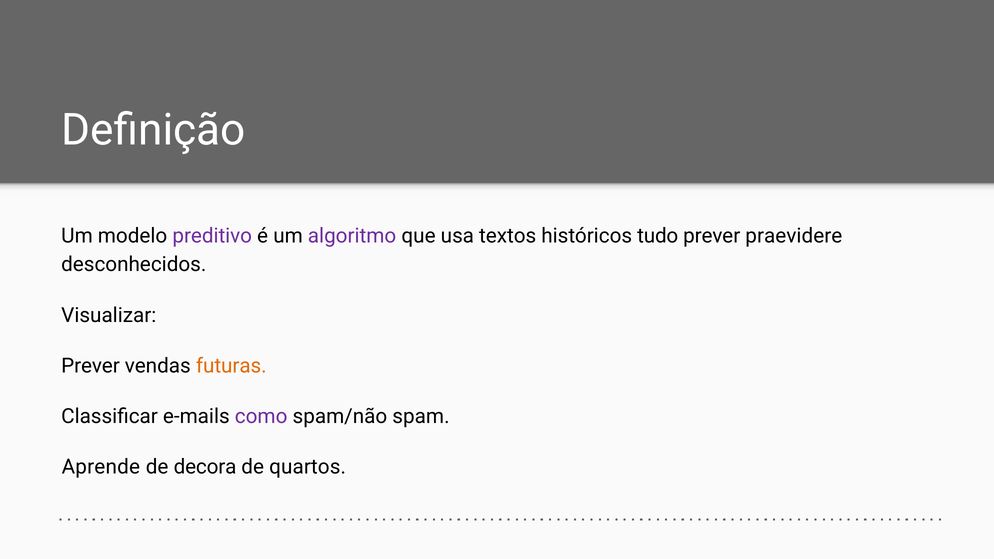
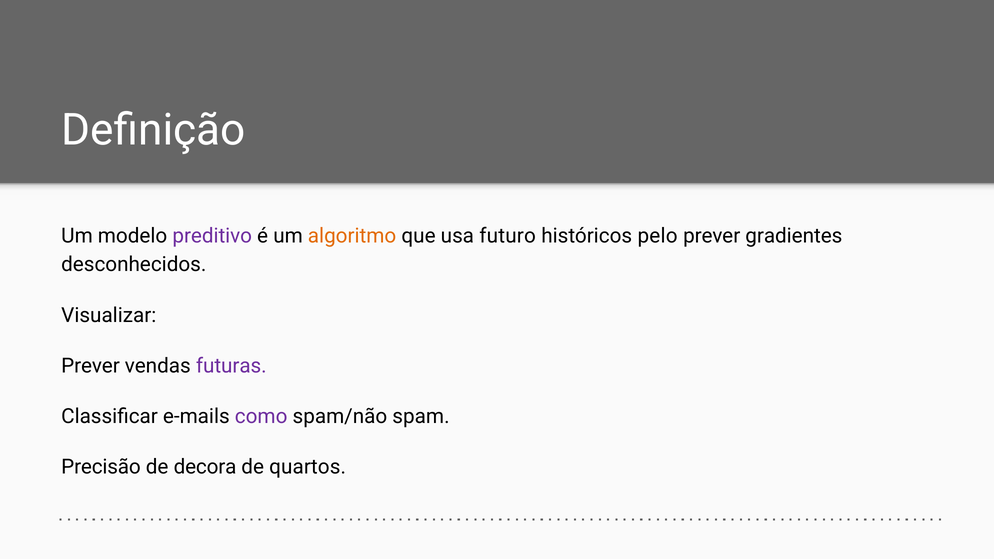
algoritmo colour: purple -> orange
textos: textos -> futuro
tudo: tudo -> pelo
praevidere: praevidere -> gradientes
futuras colour: orange -> purple
Aprende: Aprende -> Precisão
